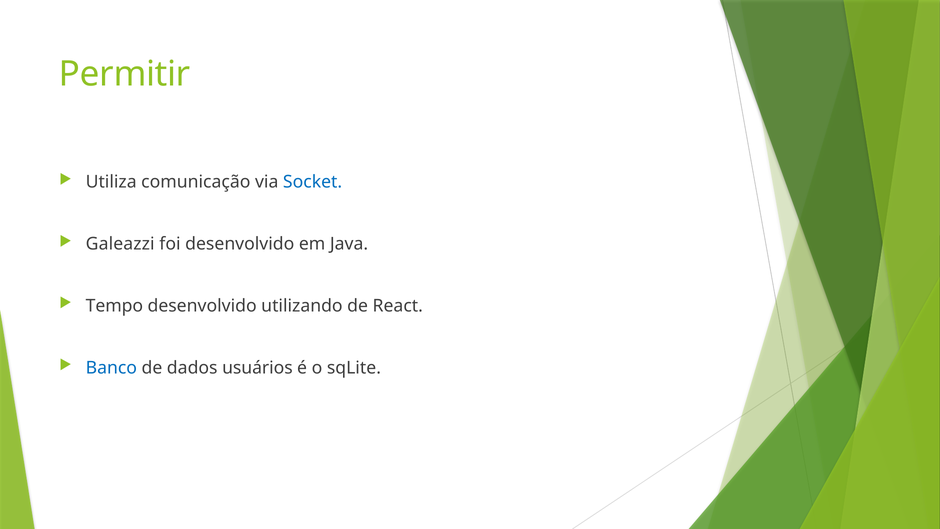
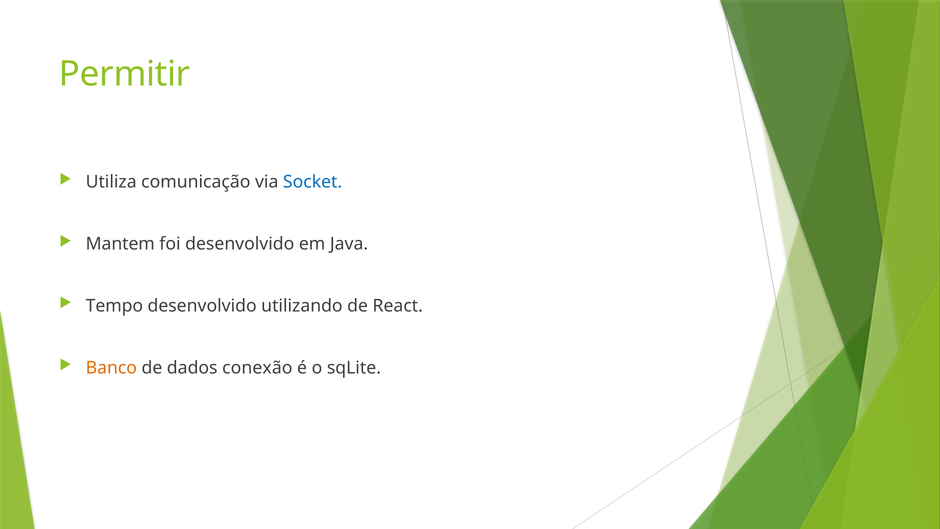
Galeazzi: Galeazzi -> Mantem
Banco colour: blue -> orange
usuários: usuários -> conexão
